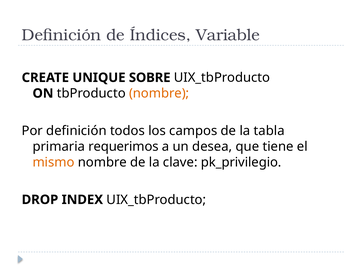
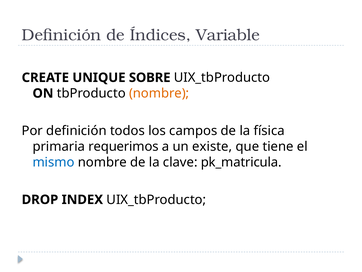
tabla: tabla -> física
desea: desea -> existe
mismo colour: orange -> blue
pk_privilegio: pk_privilegio -> pk_matricula
